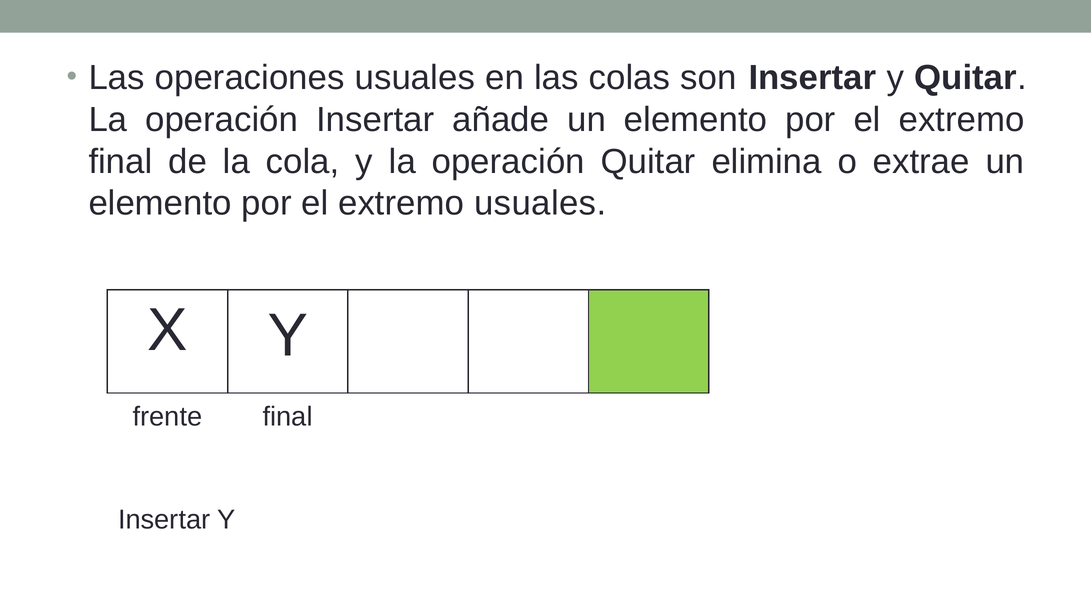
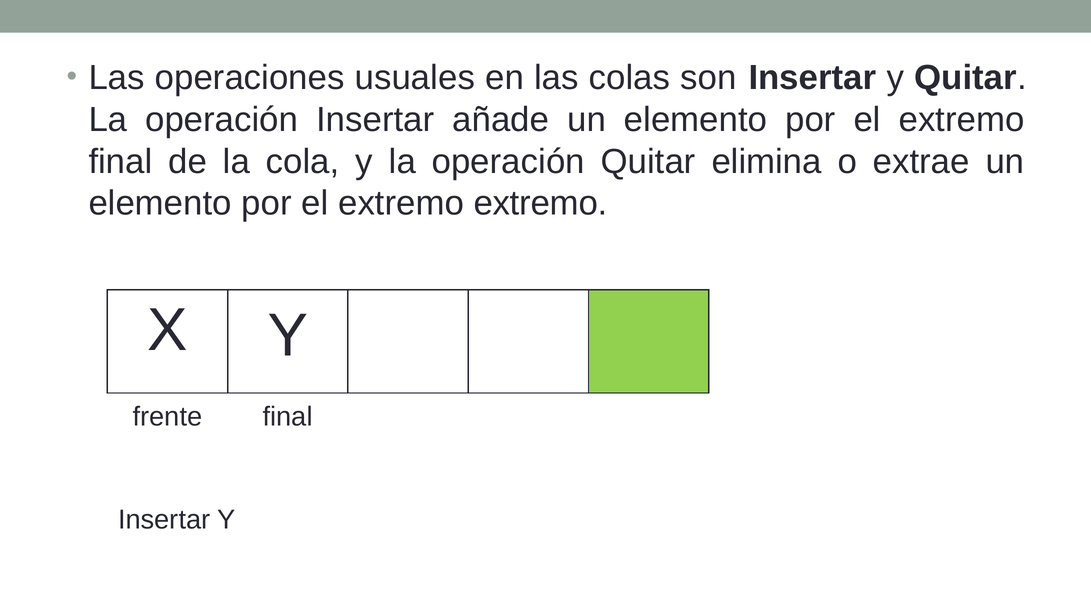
extremo usuales: usuales -> extremo
